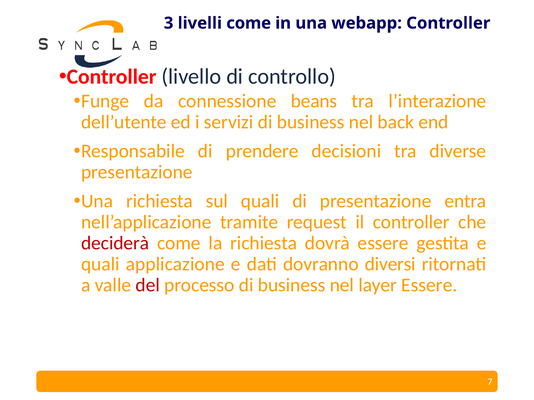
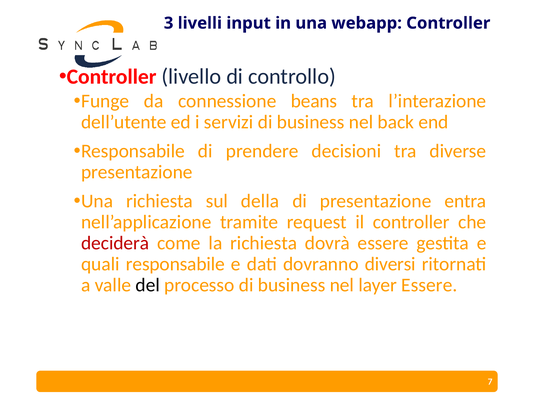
livelli come: come -> input
sul quali: quali -> della
quali applicazione: applicazione -> responsabile
del colour: red -> black
